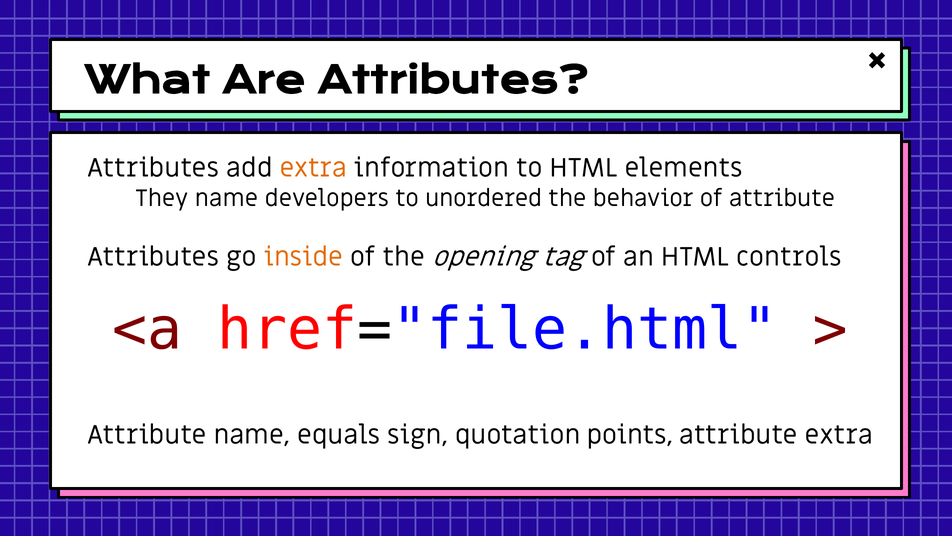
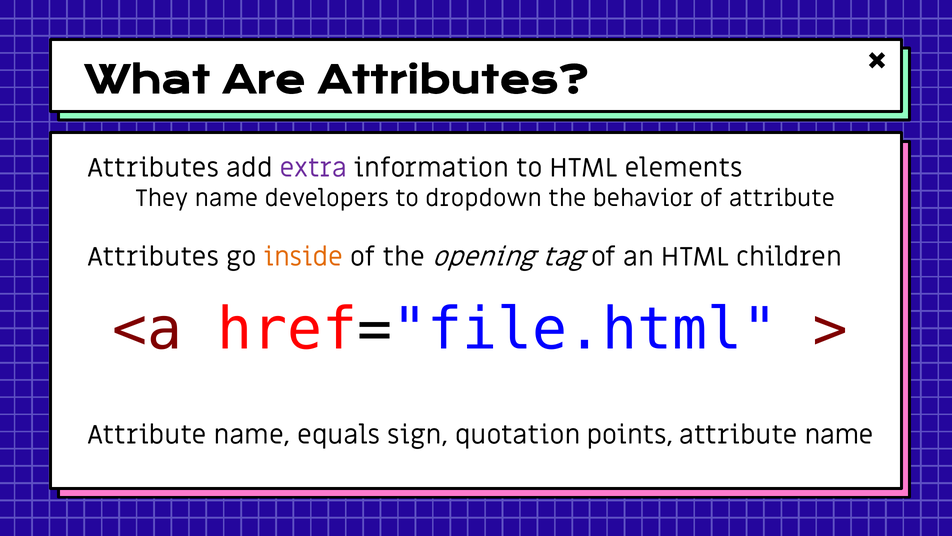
extra at (313, 168) colour: orange -> purple
unordered: unordered -> dropdown
controls: controls -> children
extra at (839, 435): extra -> name
